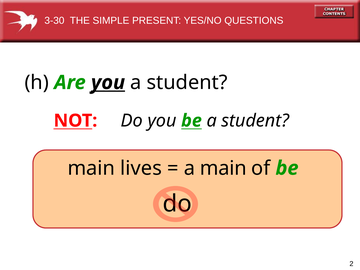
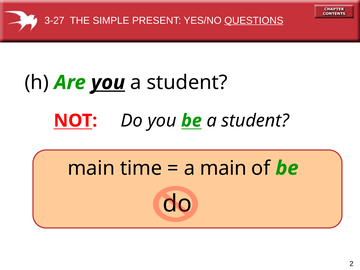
3-30: 3-30 -> 3-27
QUESTIONS underline: none -> present
lives: lives -> time
